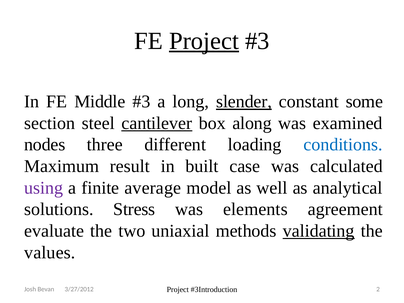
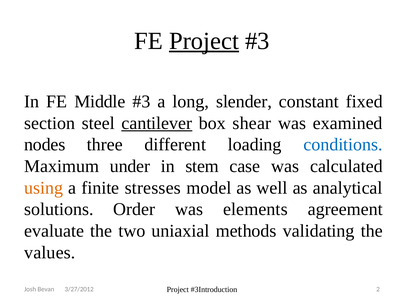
slender underline: present -> none
some: some -> fixed
along: along -> shear
result: result -> under
built: built -> stem
using colour: purple -> orange
average: average -> stresses
Stress: Stress -> Order
validating underline: present -> none
